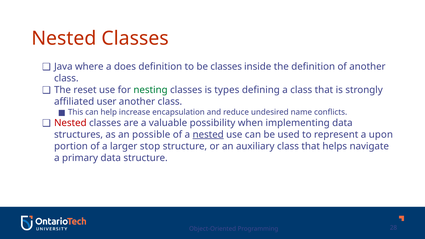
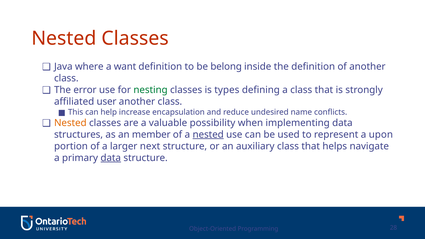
does: does -> want
be classes: classes -> belong
reset: reset -> error
Nested at (70, 123) colour: red -> orange
possible: possible -> member
stop: stop -> next
data at (111, 158) underline: none -> present
